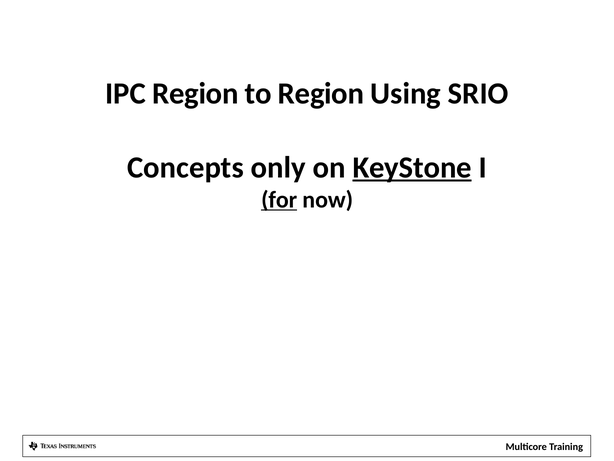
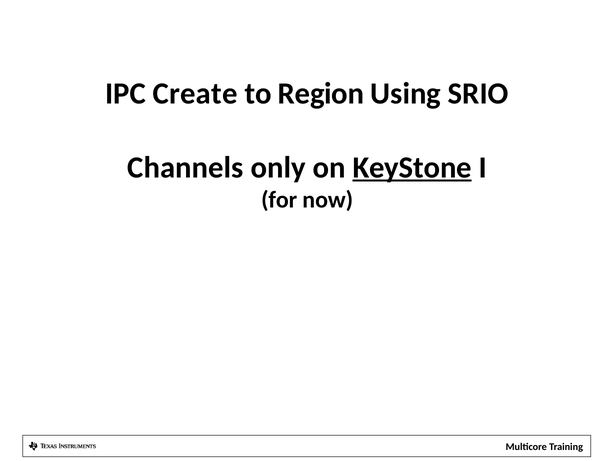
IPC Region: Region -> Create
Concepts: Concepts -> Channels
for underline: present -> none
